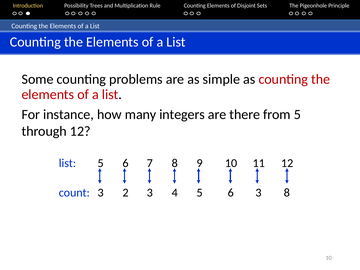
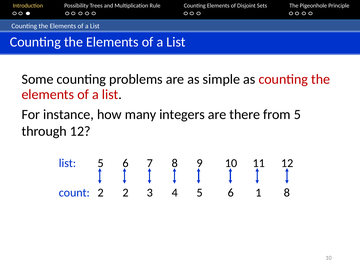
count 3: 3 -> 2
6 3: 3 -> 1
